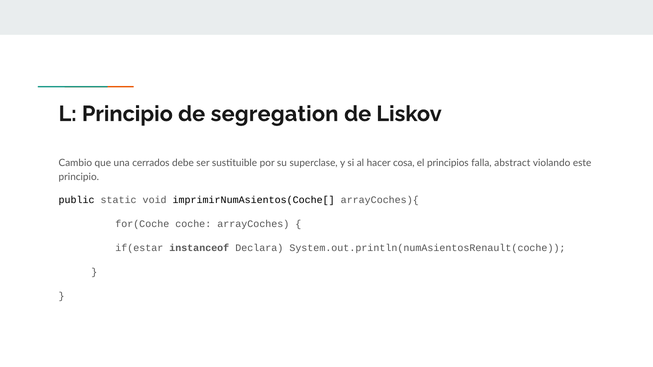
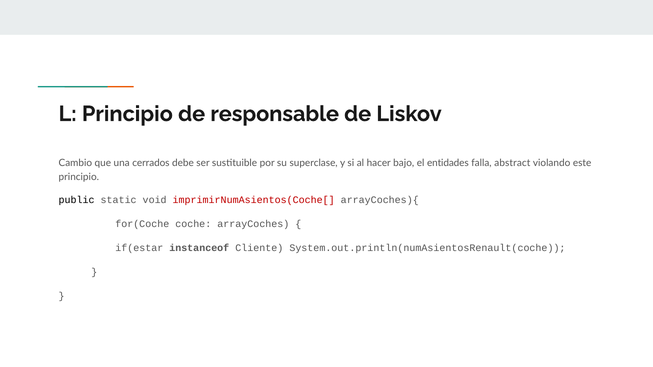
segregation: segregation -> responsable
cosa: cosa -> bajo
principios: principios -> entidades
imprimirNumAsientos(Coche[ colour: black -> red
Declara: Declara -> Cliente
